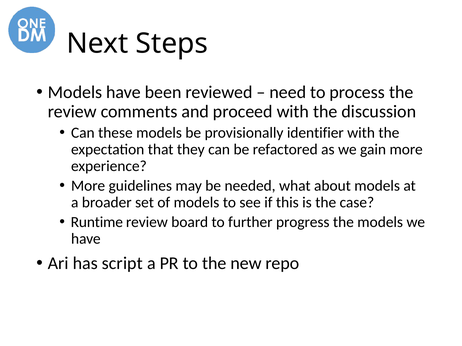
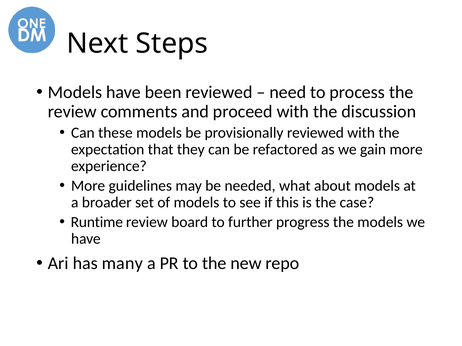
provisionally identifier: identifier -> reviewed
script: script -> many
